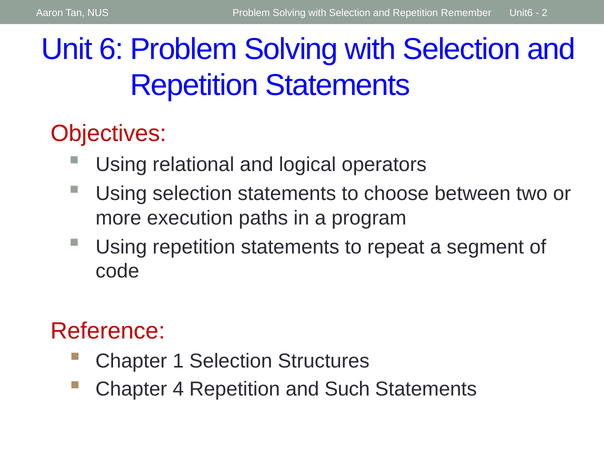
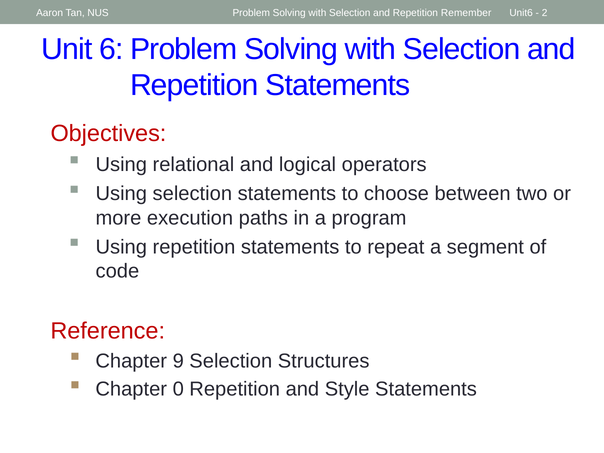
1: 1 -> 9
4: 4 -> 0
Such: Such -> Style
